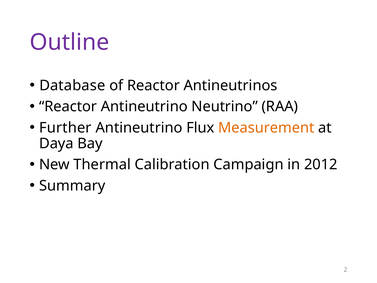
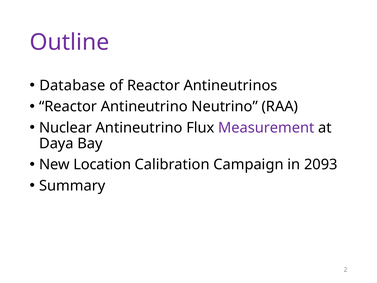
Further: Further -> Nuclear
Measurement colour: orange -> purple
Thermal: Thermal -> Location
2012: 2012 -> 2093
